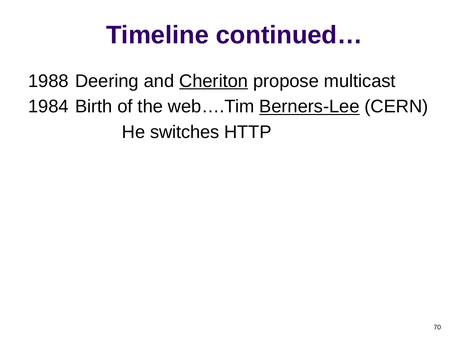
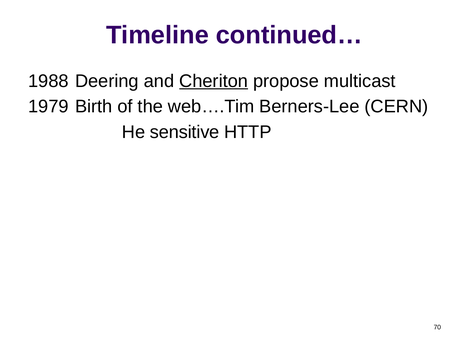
1984: 1984 -> 1979
Berners-Lee underline: present -> none
switches: switches -> sensitive
